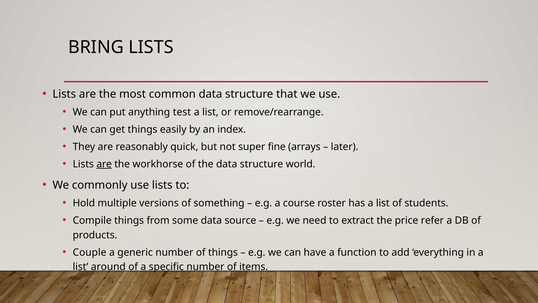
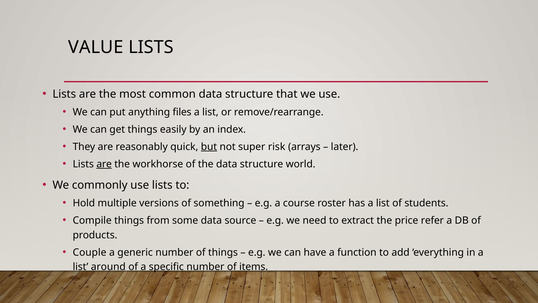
BRING: BRING -> VALUE
test: test -> files
but underline: none -> present
fine: fine -> risk
